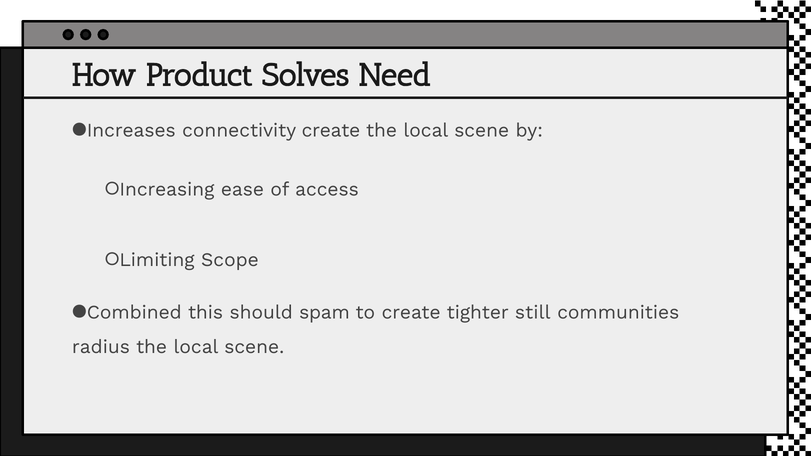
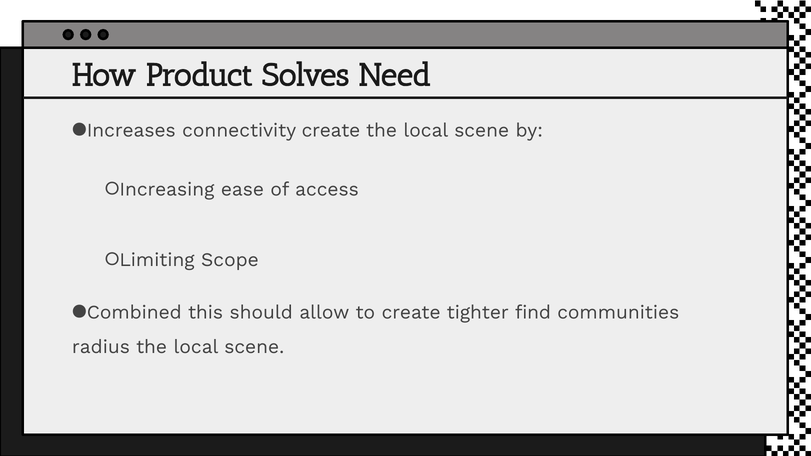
spam: spam -> allow
still: still -> find
